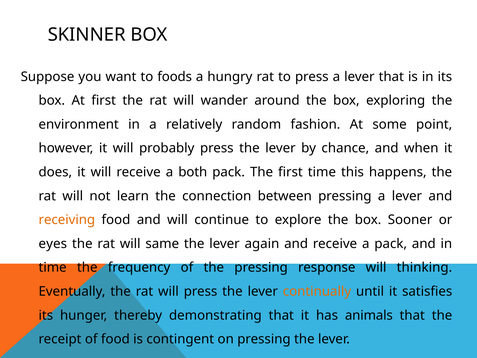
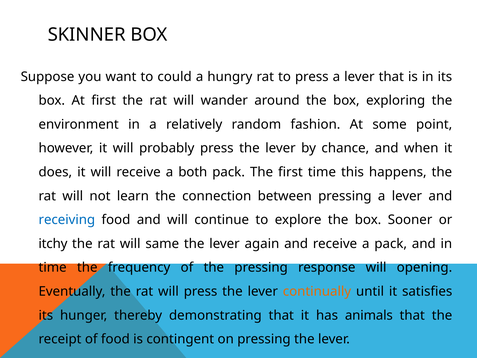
foods: foods -> could
receiving colour: orange -> blue
eyes: eyes -> itchy
thinking: thinking -> opening
